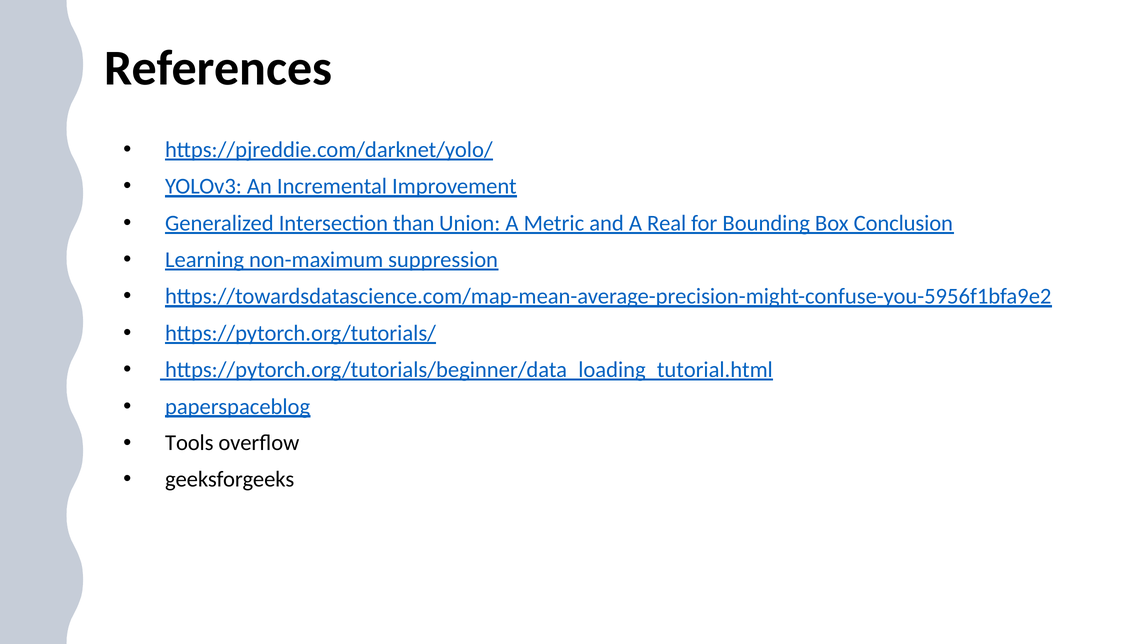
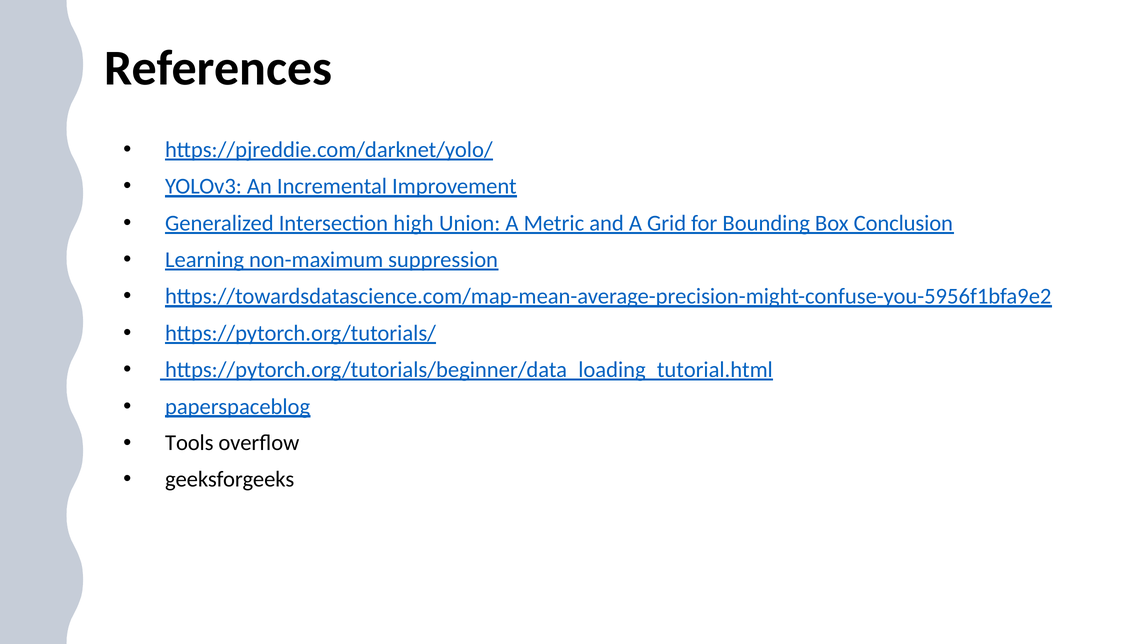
than: than -> high
Real: Real -> Grid
